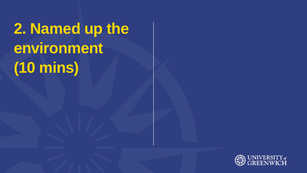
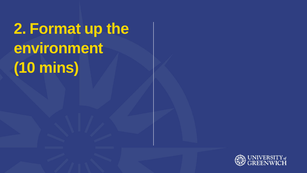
Named: Named -> Format
